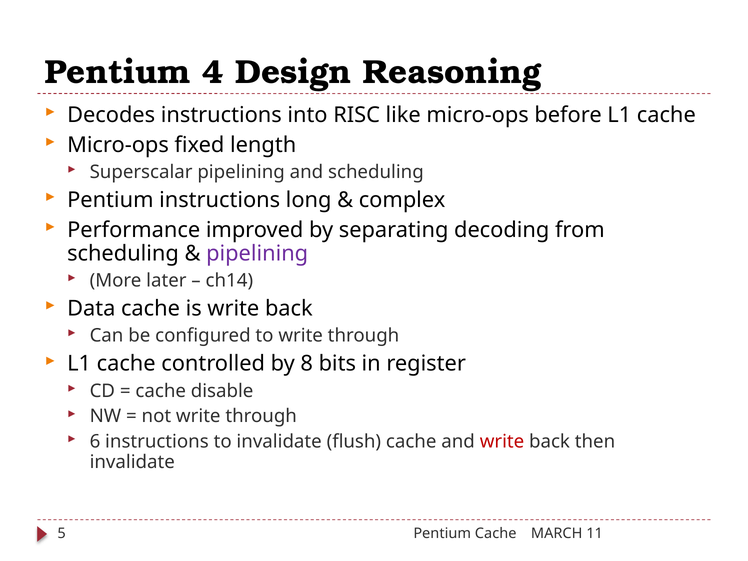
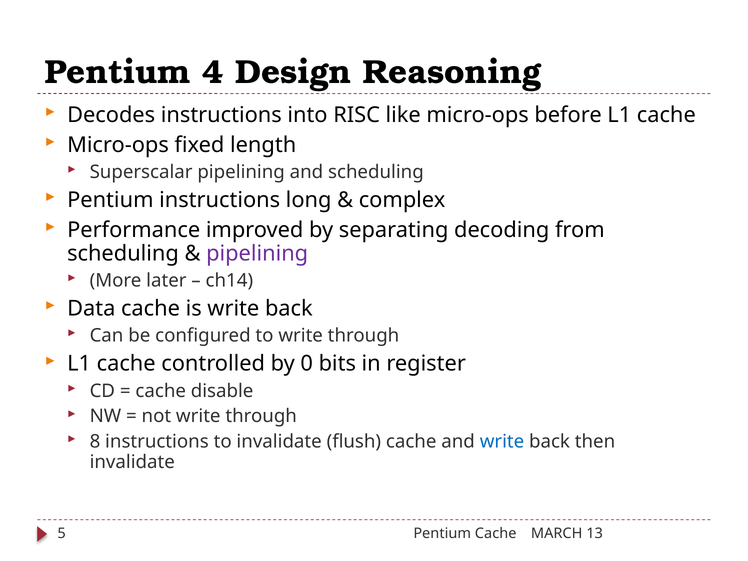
8: 8 -> 0
6: 6 -> 8
write at (502, 442) colour: red -> blue
11: 11 -> 13
